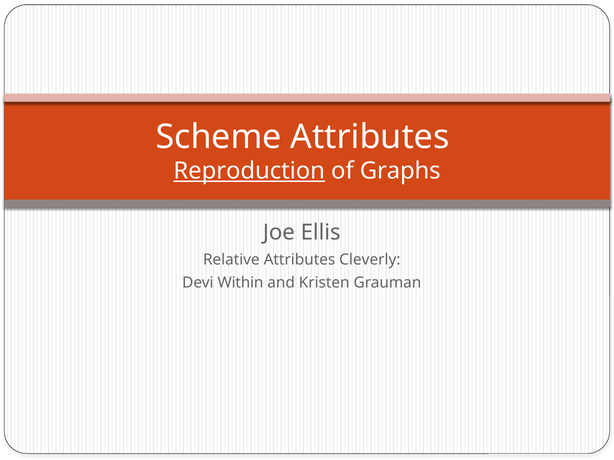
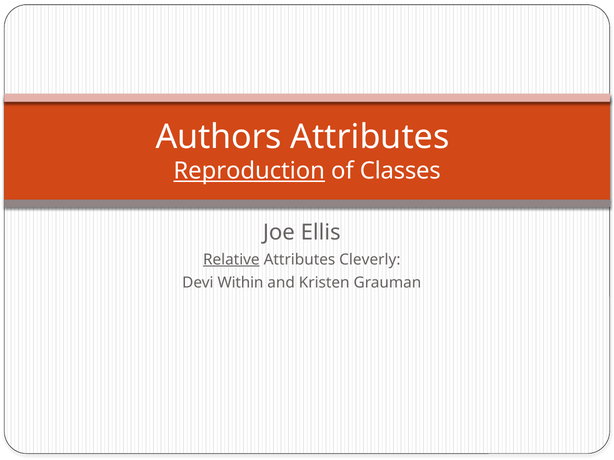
Scheme: Scheme -> Authors
Graphs: Graphs -> Classes
Relative underline: none -> present
